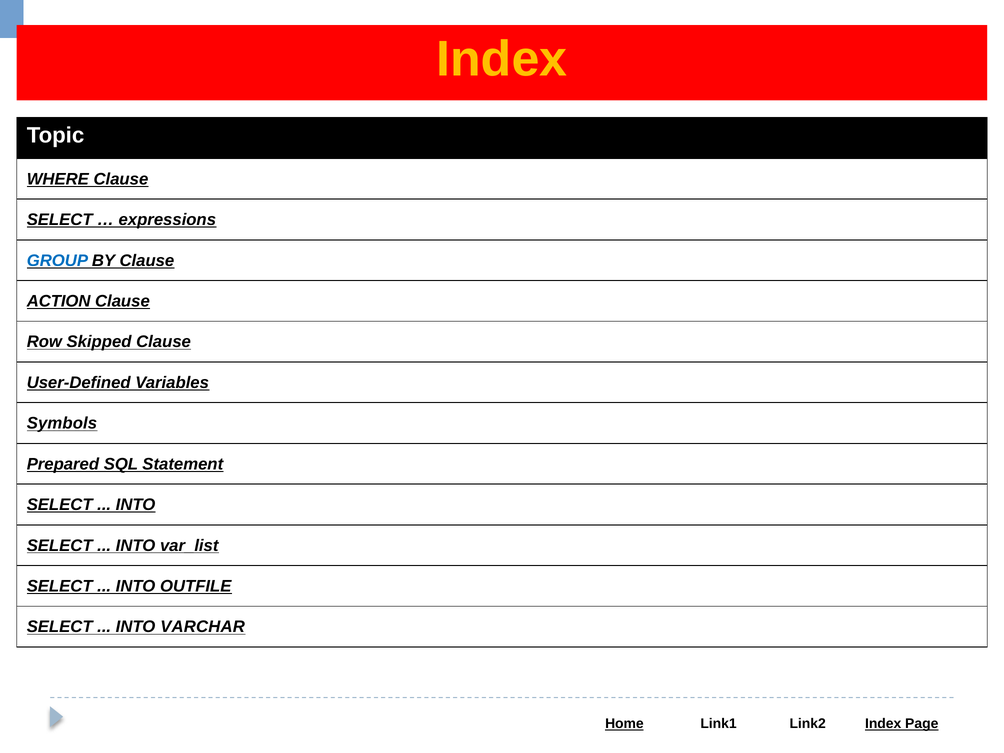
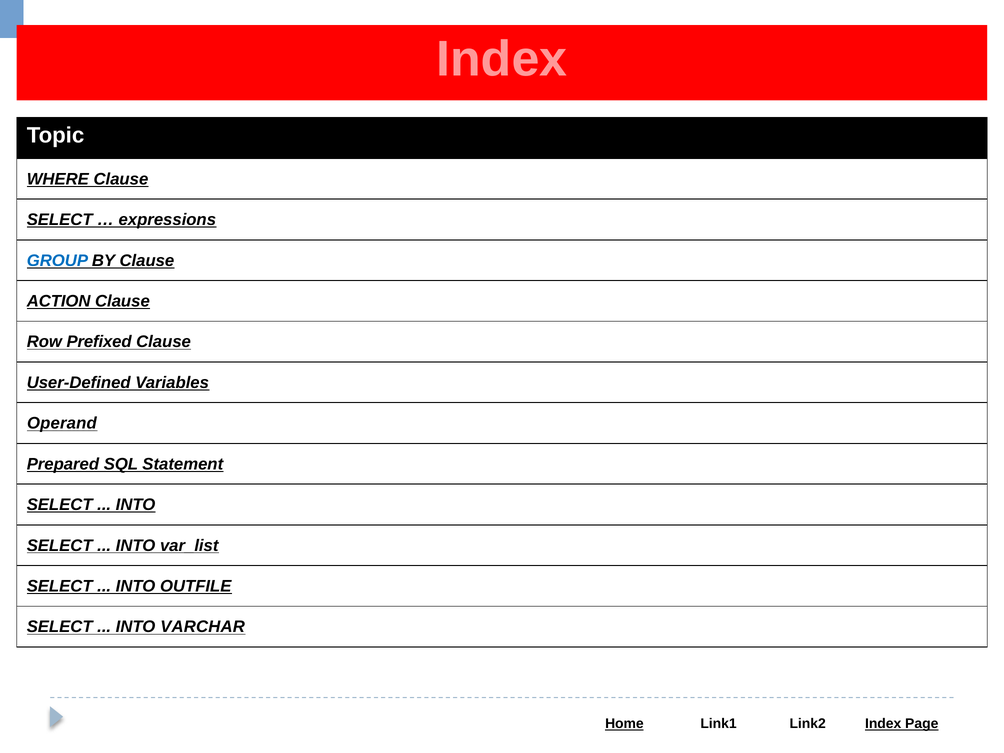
Index at (502, 59) colour: yellow -> pink
Skipped: Skipped -> Prefixed
Symbols: Symbols -> Operand
